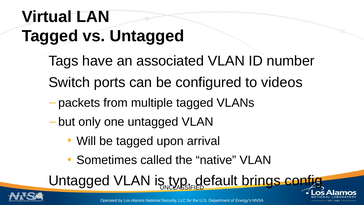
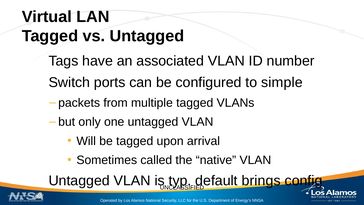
videos: videos -> simple
